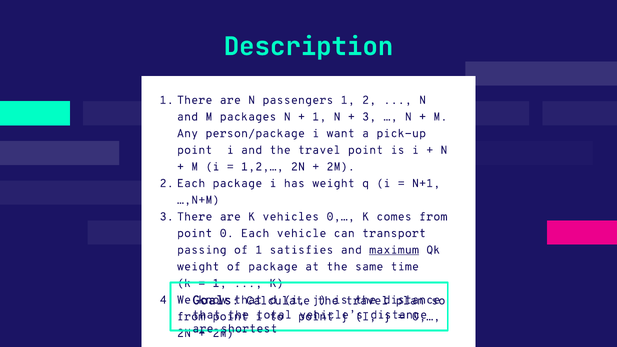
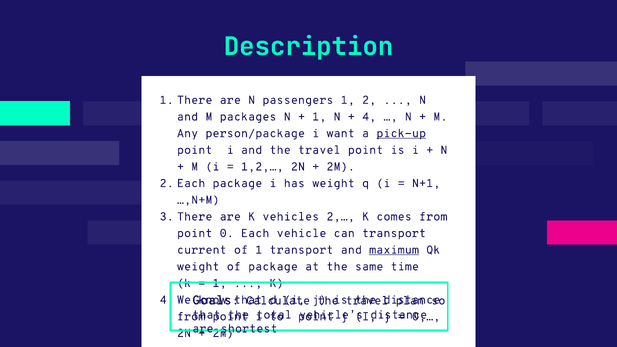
3 at (369, 117): 3 -> 4
pick-up underline: none -> present
vehicles 0,…: 0,… -> 2,…
passing: passing -> current
1 satisfies: satisfies -> transport
